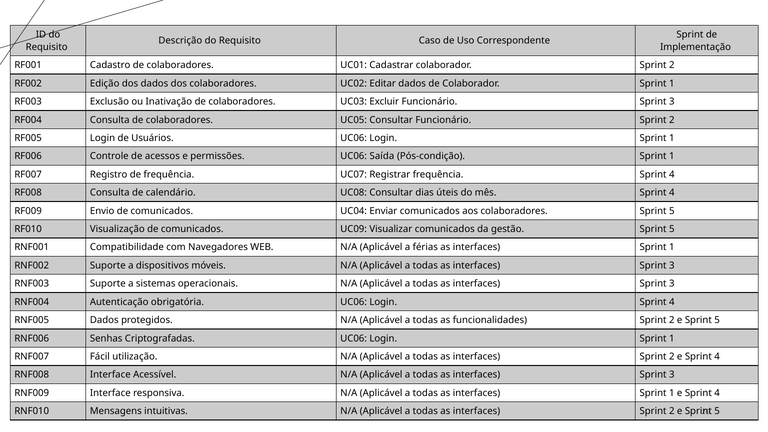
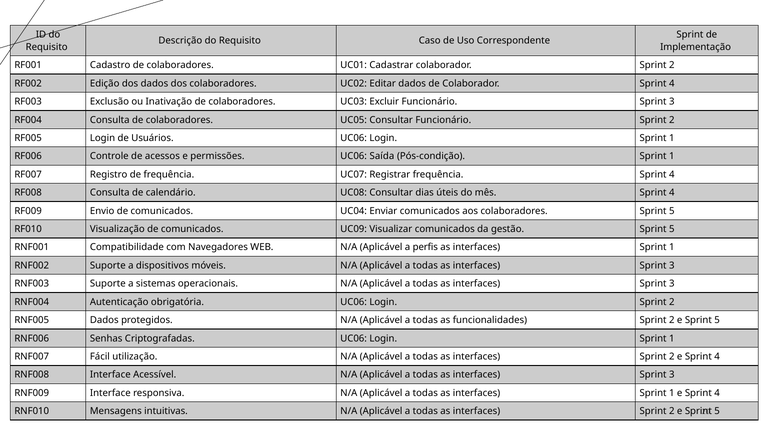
Colaborador Sprint 1: 1 -> 4
férias: férias -> perfis
Login Sprint 4: 4 -> 2
